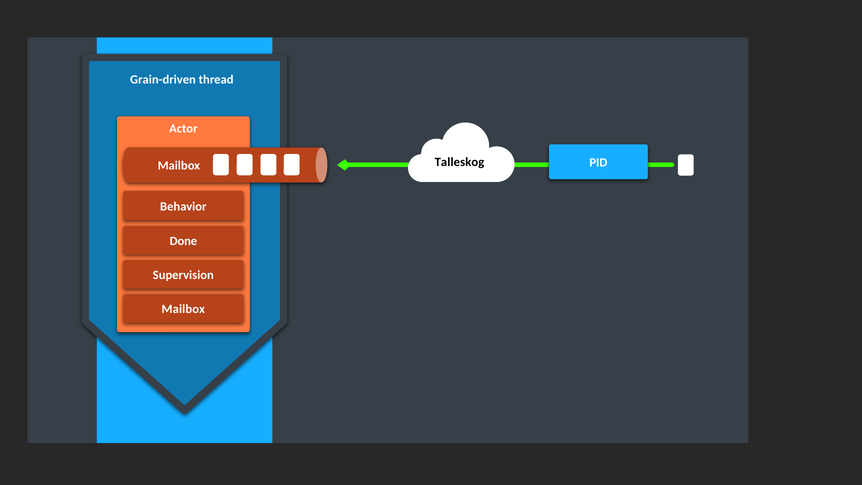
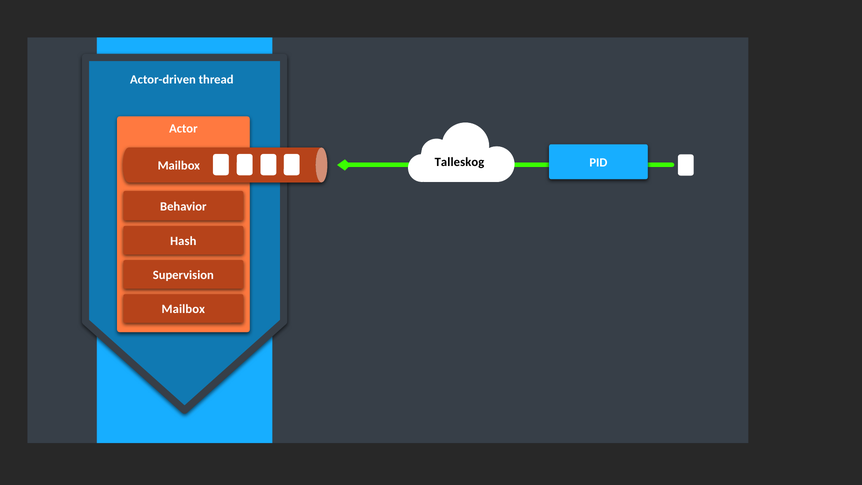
Grain-driven: Grain-driven -> Actor-driven
Done: Done -> Hash
